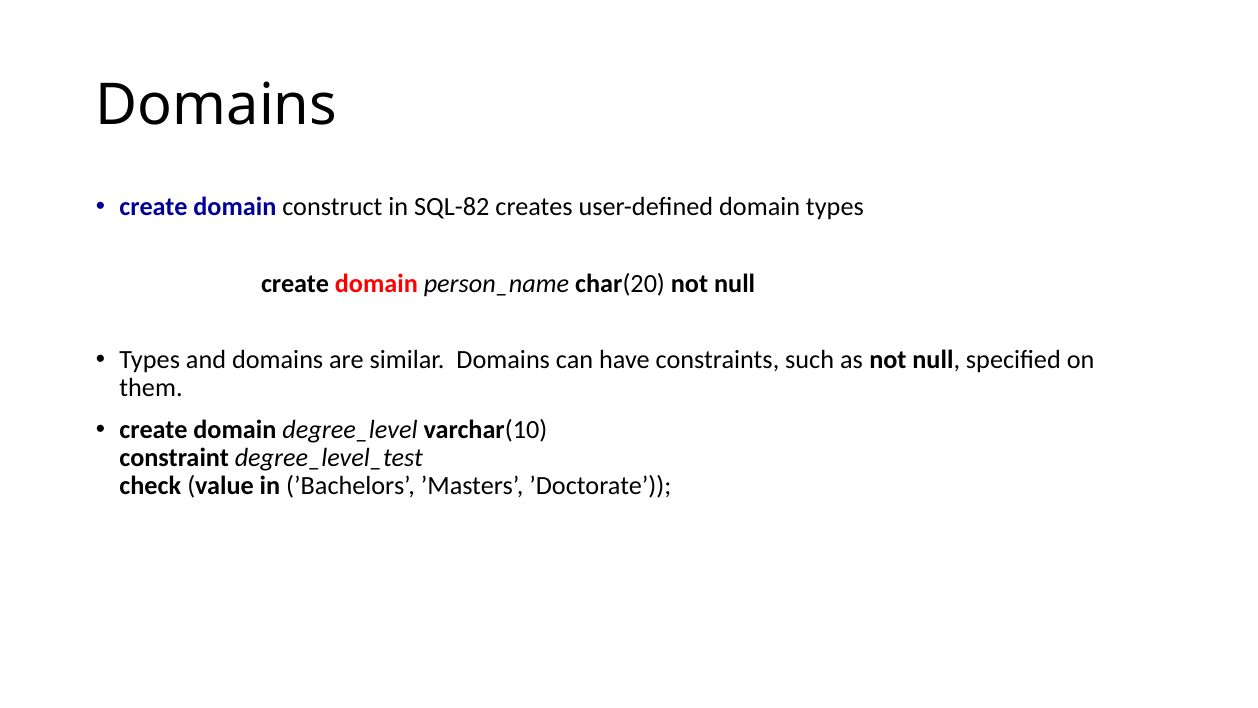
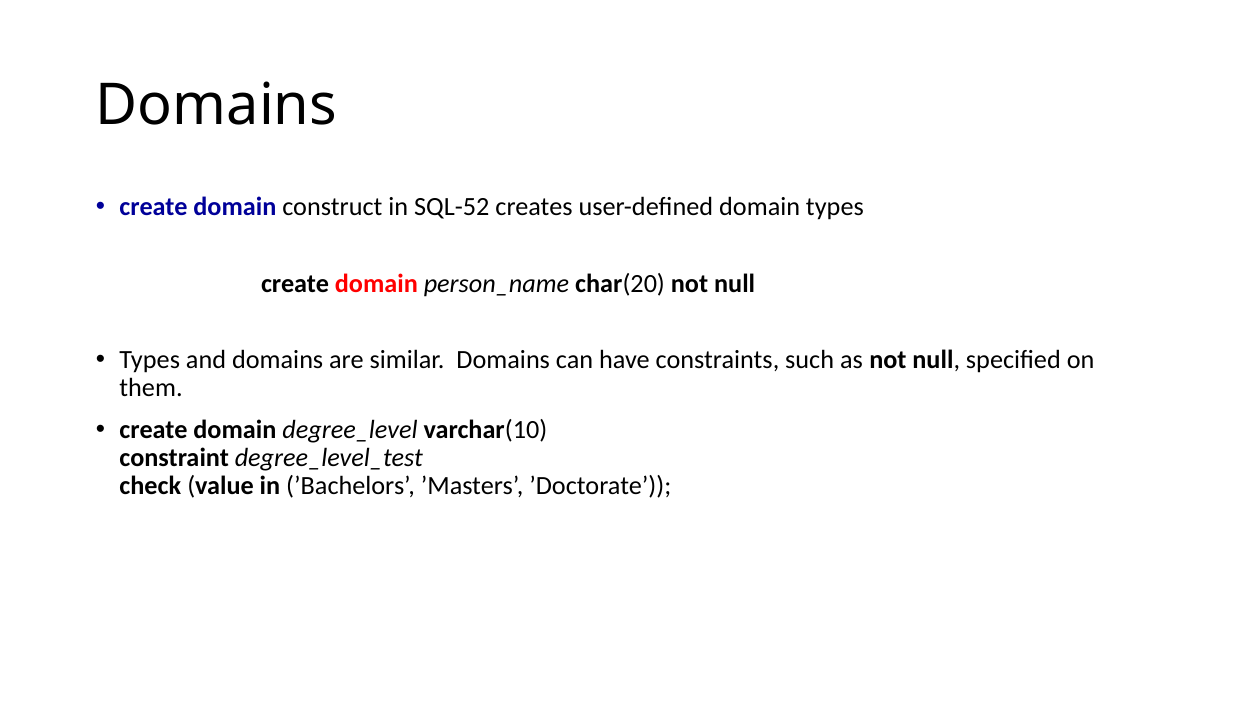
SQL-82: SQL-82 -> SQL-52
